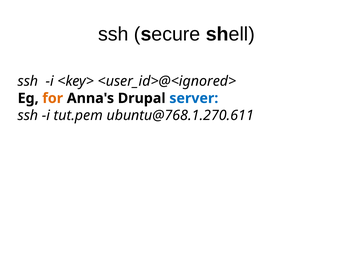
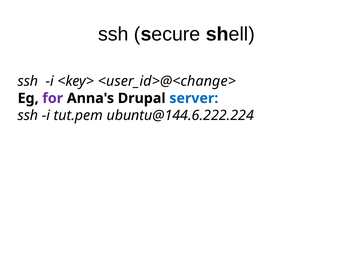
<user_id>@<ignored>: <user_id>@<ignored> -> <user_id>@<change>
for colour: orange -> purple
ubuntu@768.1.270.611: ubuntu@768.1.270.611 -> ubuntu@144.6.222.224
